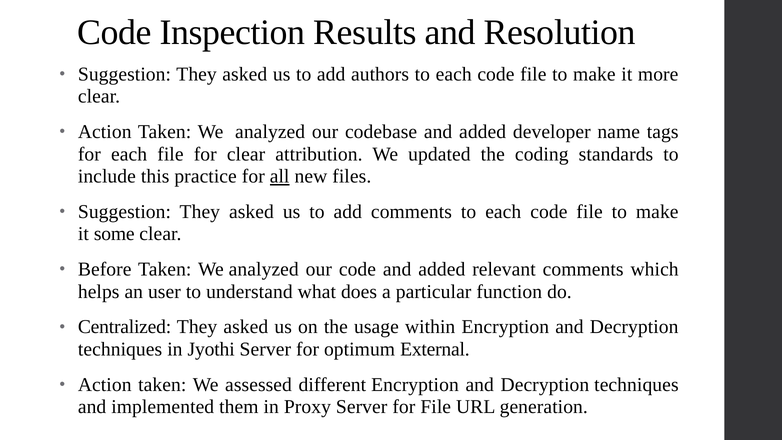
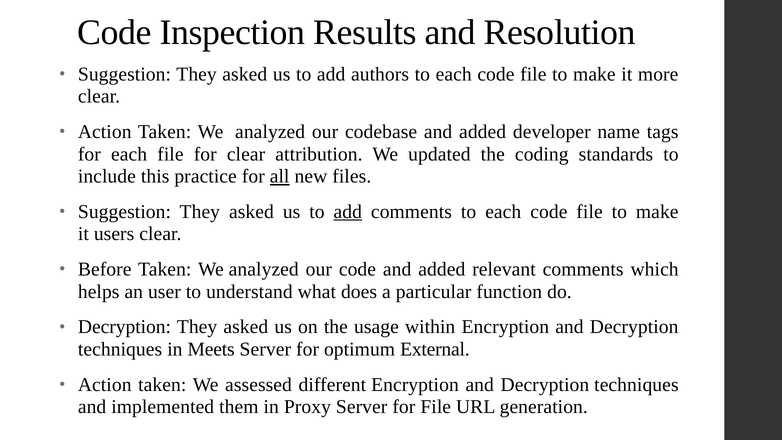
add at (348, 212) underline: none -> present
some: some -> users
Centralized at (125, 327): Centralized -> Decryption
Jyothi: Jyothi -> Meets
